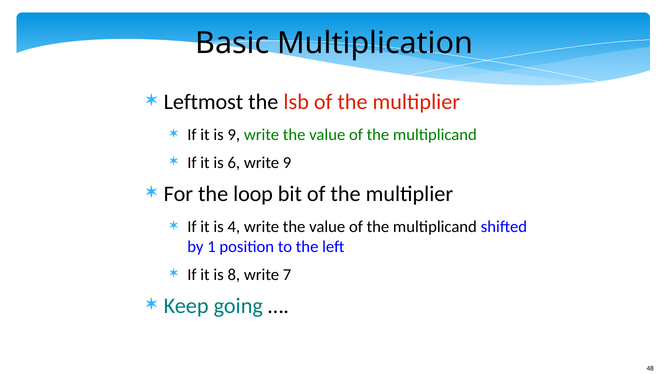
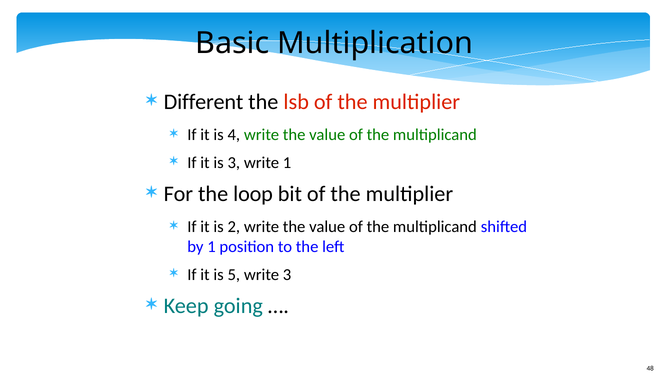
Leftmost: Leftmost -> Different
is 9: 9 -> 4
is 6: 6 -> 3
write 9: 9 -> 1
4: 4 -> 2
8: 8 -> 5
write 7: 7 -> 3
